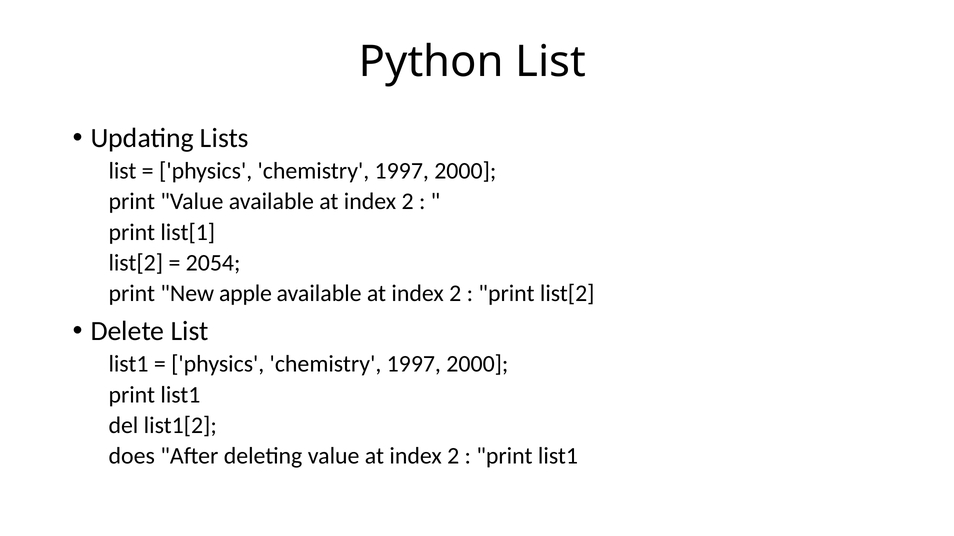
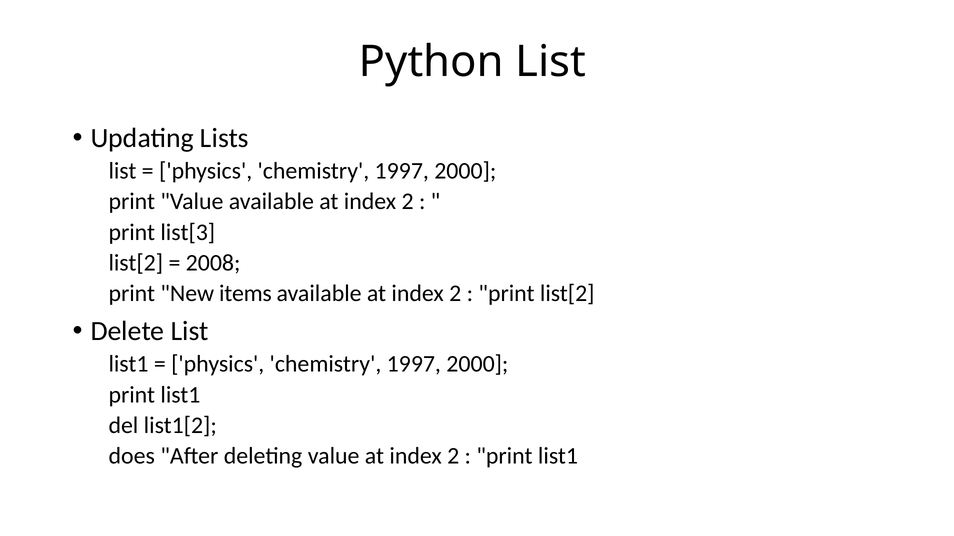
list[1: list[1 -> list[3
2054: 2054 -> 2008
apple: apple -> items
